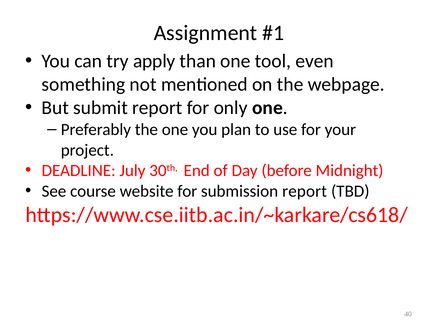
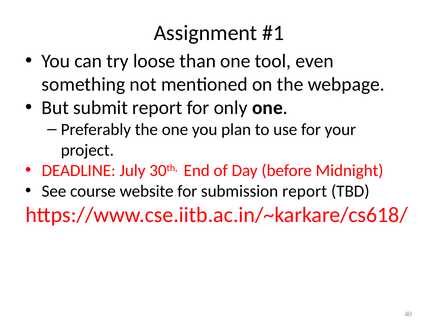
apply: apply -> loose
